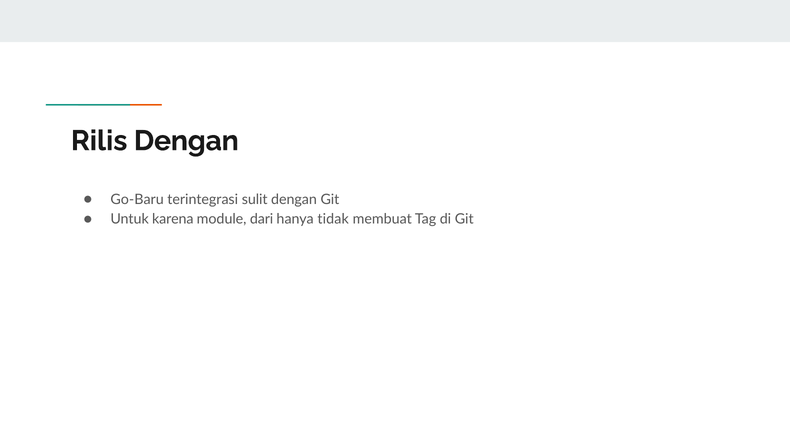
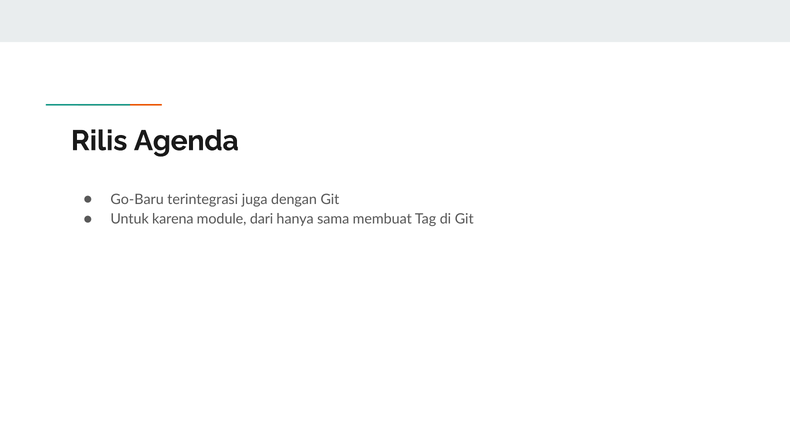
Rilis Dengan: Dengan -> Agenda
sulit: sulit -> juga
tidak: tidak -> sama
